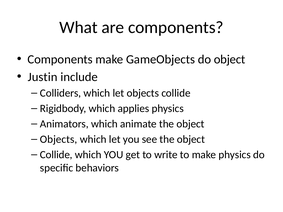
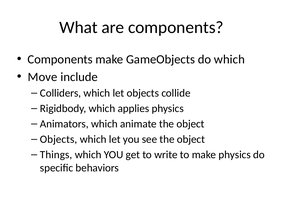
do object: object -> which
Justin: Justin -> Move
Collide at (56, 155): Collide -> Things
